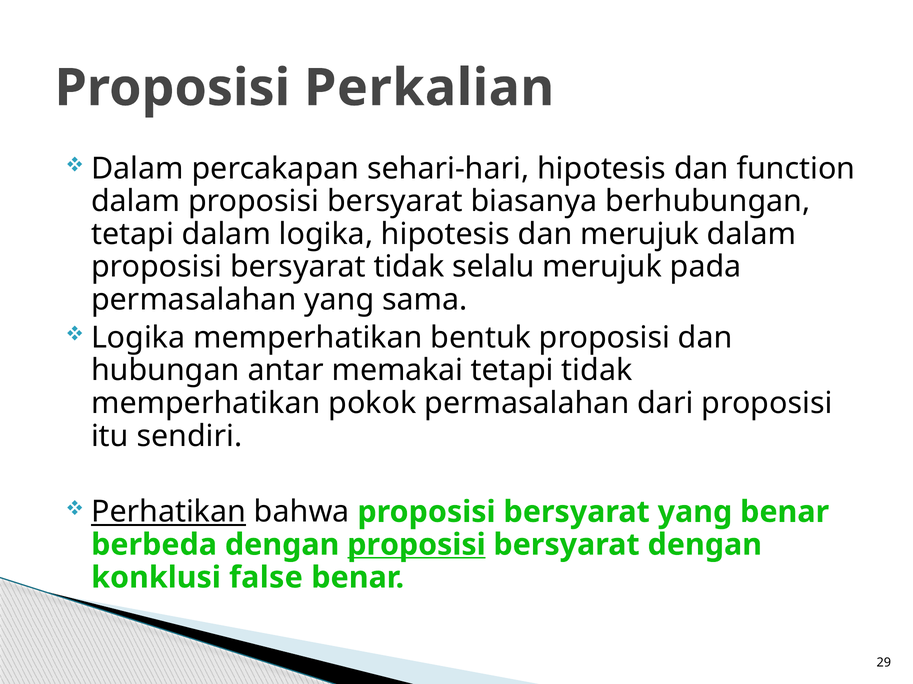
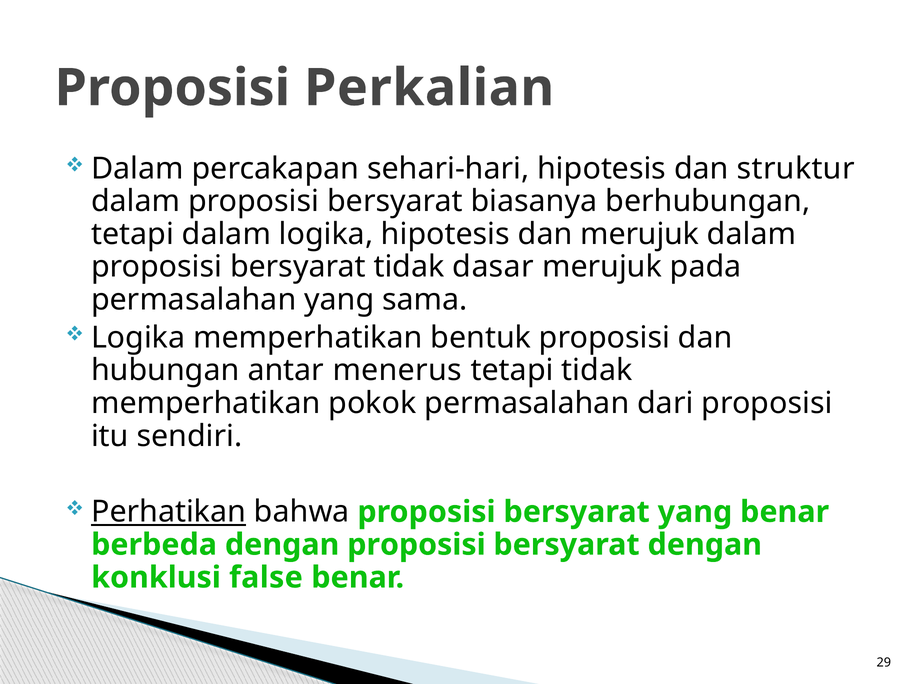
function: function -> struktur
selalu: selalu -> dasar
memakai: memakai -> menerus
proposisi at (416, 545) underline: present -> none
